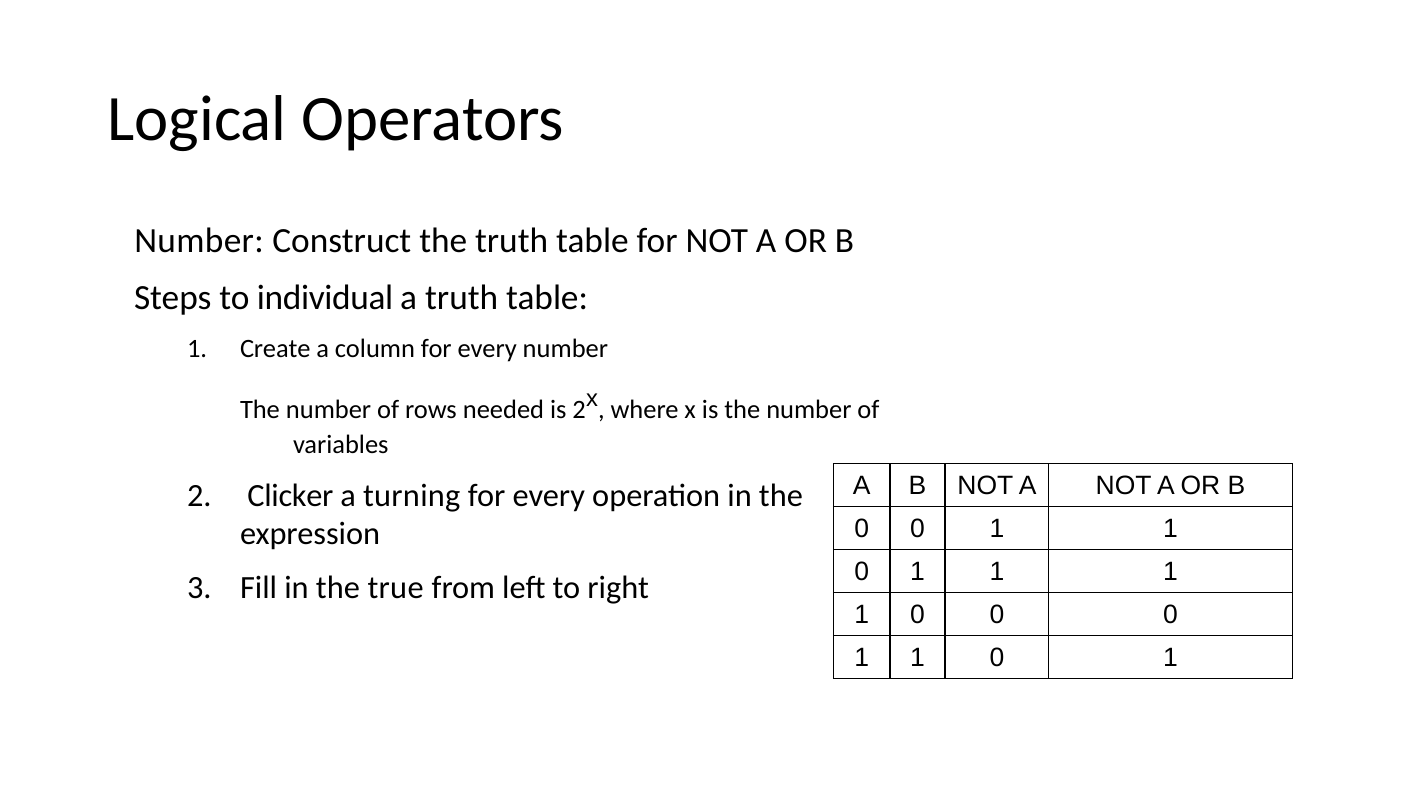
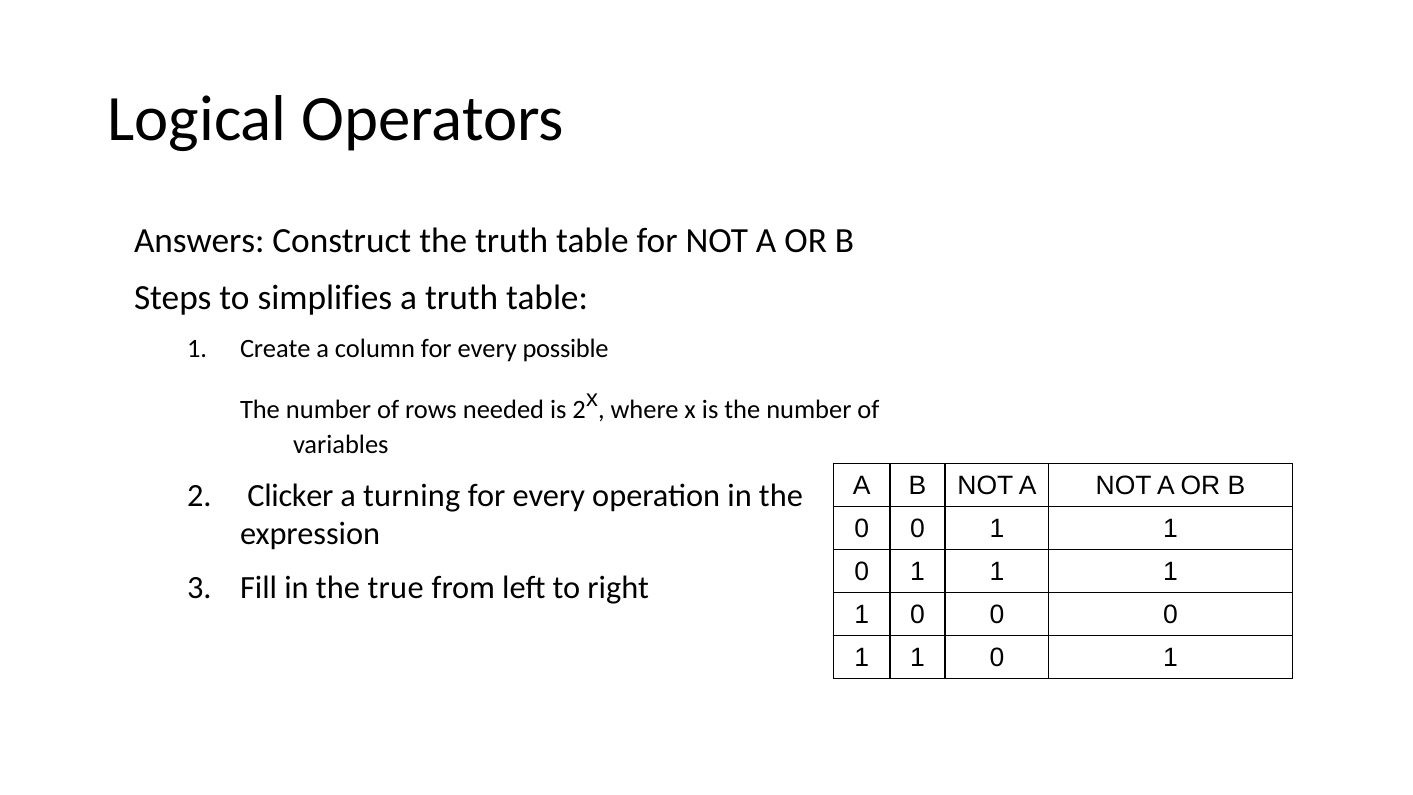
Number at (199, 240): Number -> Answers
individual: individual -> simplifies
every number: number -> possible
